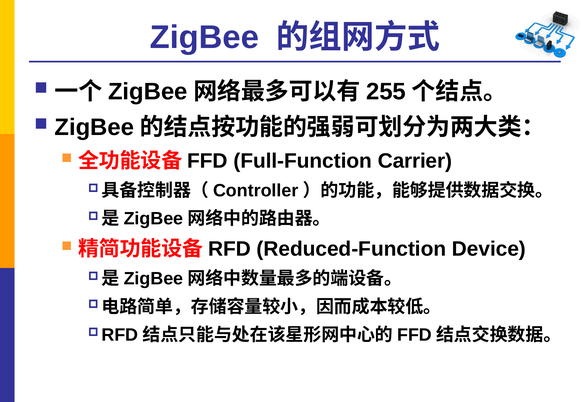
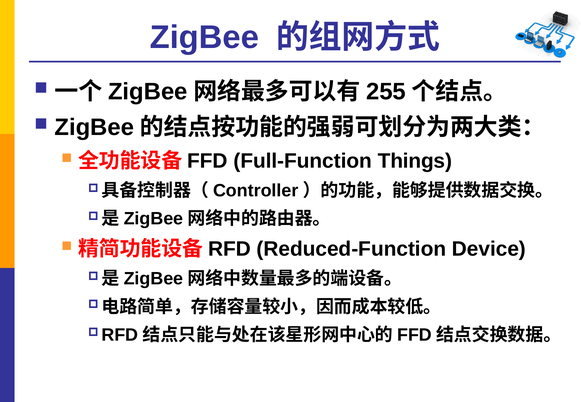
Carrier: Carrier -> Things
